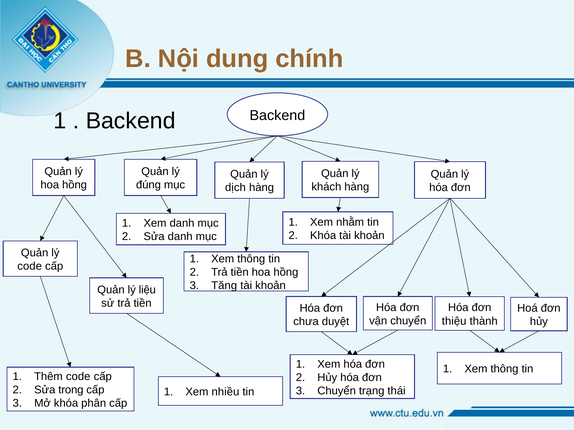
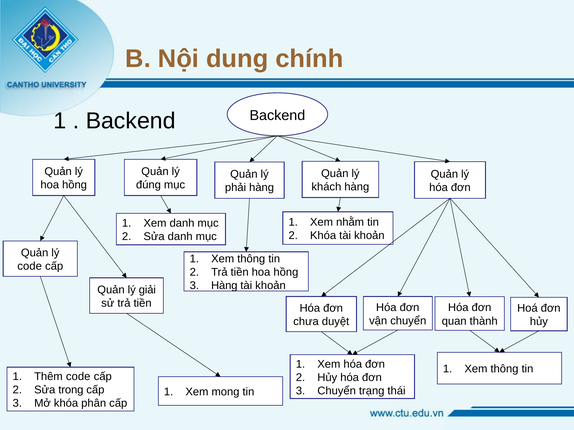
dịch: dịch -> phải
Tăng at (224, 286): Tăng -> Hàng
liệu: liệu -> giải
thiệu: thiệu -> quan
nhiều: nhiều -> mong
